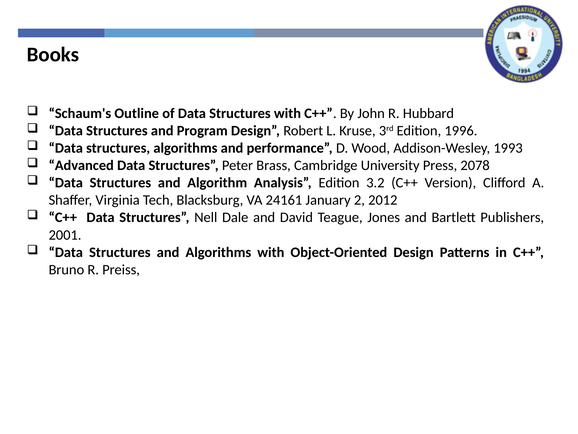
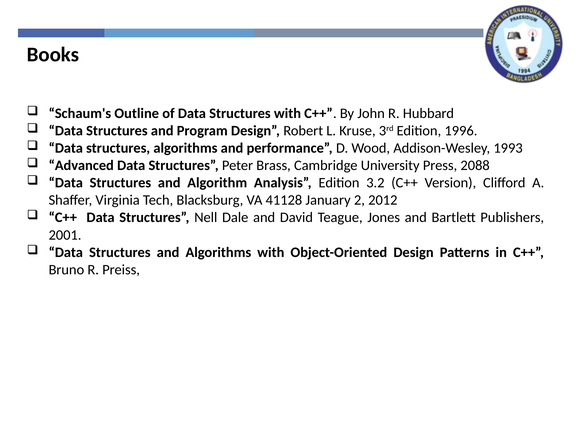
2078: 2078 -> 2088
24161: 24161 -> 41128
